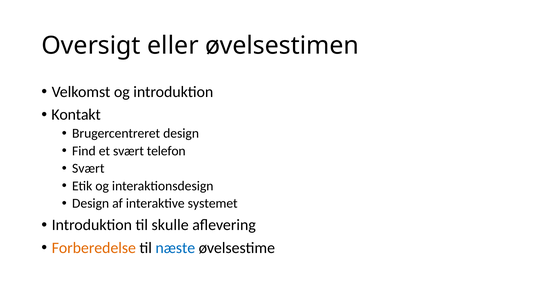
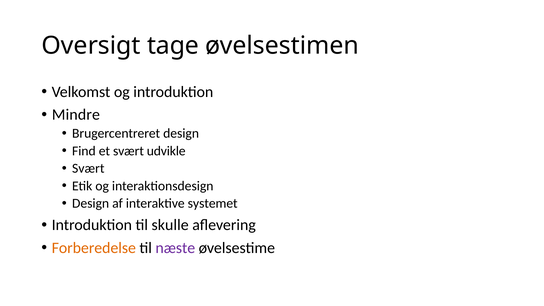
eller: eller -> tage
Kontakt: Kontakt -> Mindre
telefon: telefon -> udvikle
næste colour: blue -> purple
